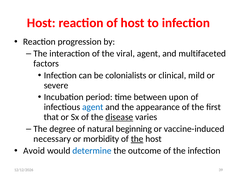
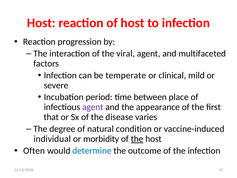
colonialists: colonialists -> temperate
upon: upon -> place
agent at (93, 107) colour: blue -> purple
disease underline: present -> none
beginning: beginning -> condition
necessary: necessary -> individual
Avoid: Avoid -> Often
